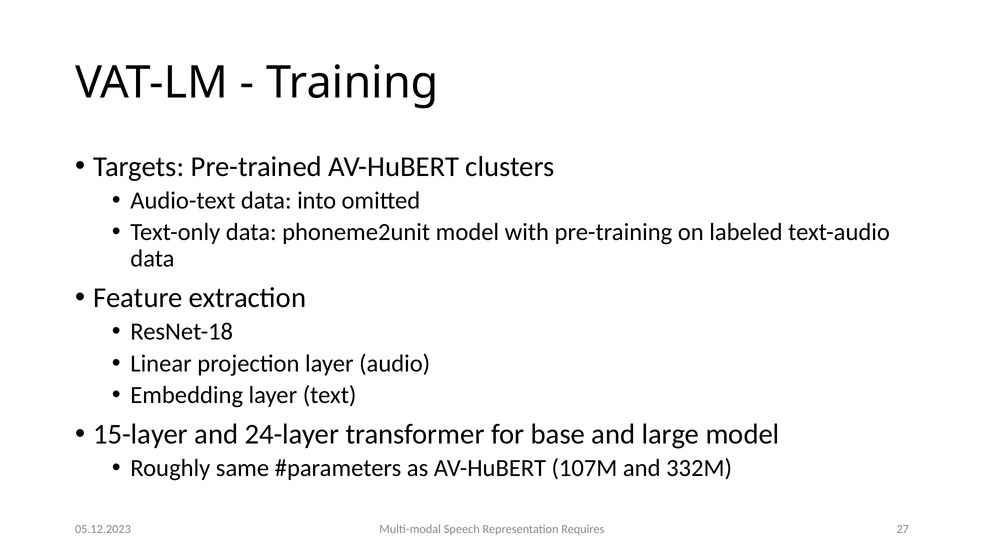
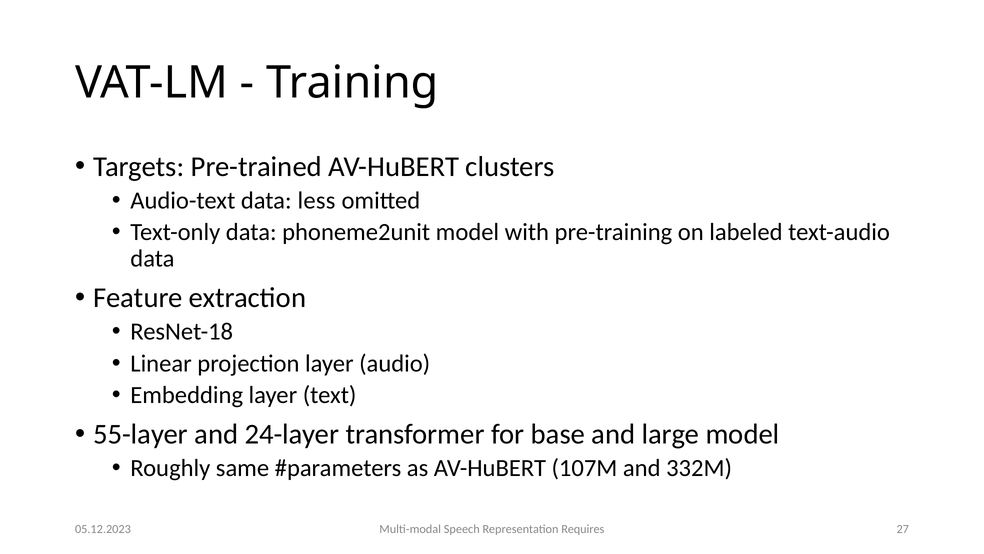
into: into -> less
15-layer: 15-layer -> 55-layer
